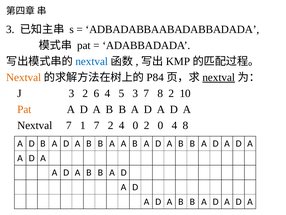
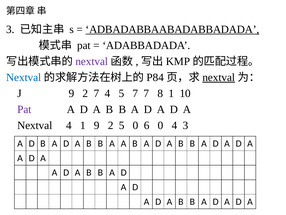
ADBADABBAABADABBADADA underline: none -> present
nextval at (92, 61) colour: blue -> purple
Nextval at (24, 77) colour: orange -> blue
J 3: 3 -> 9
2 6: 6 -> 7
5 3: 3 -> 7
8 2: 2 -> 1
Pat at (24, 109) colour: orange -> purple
Nextval 7: 7 -> 4
1 7: 7 -> 9
2 4: 4 -> 5
0 2: 2 -> 6
4 8: 8 -> 3
